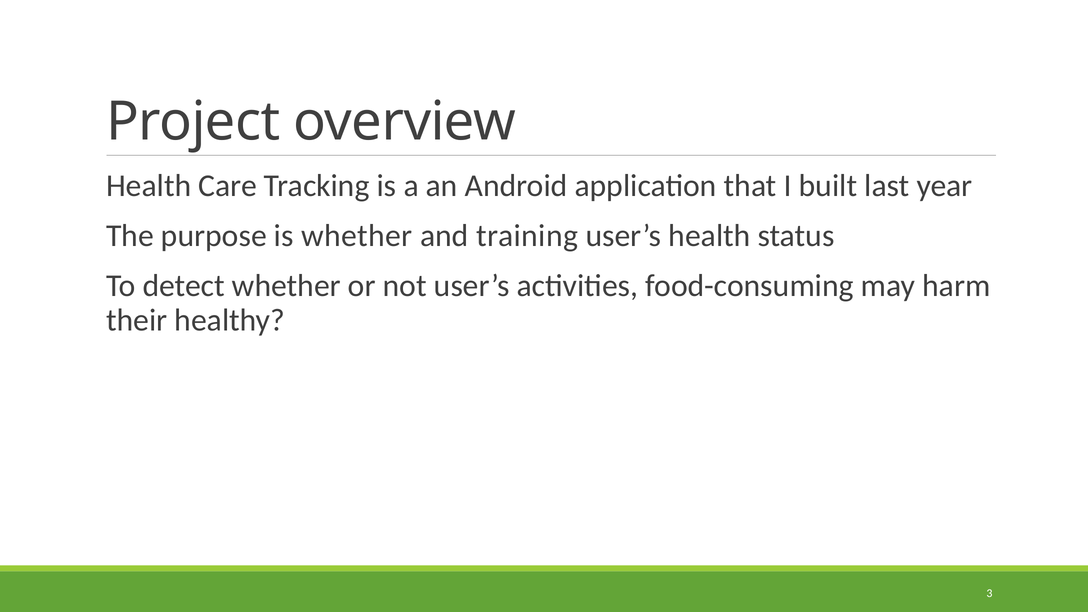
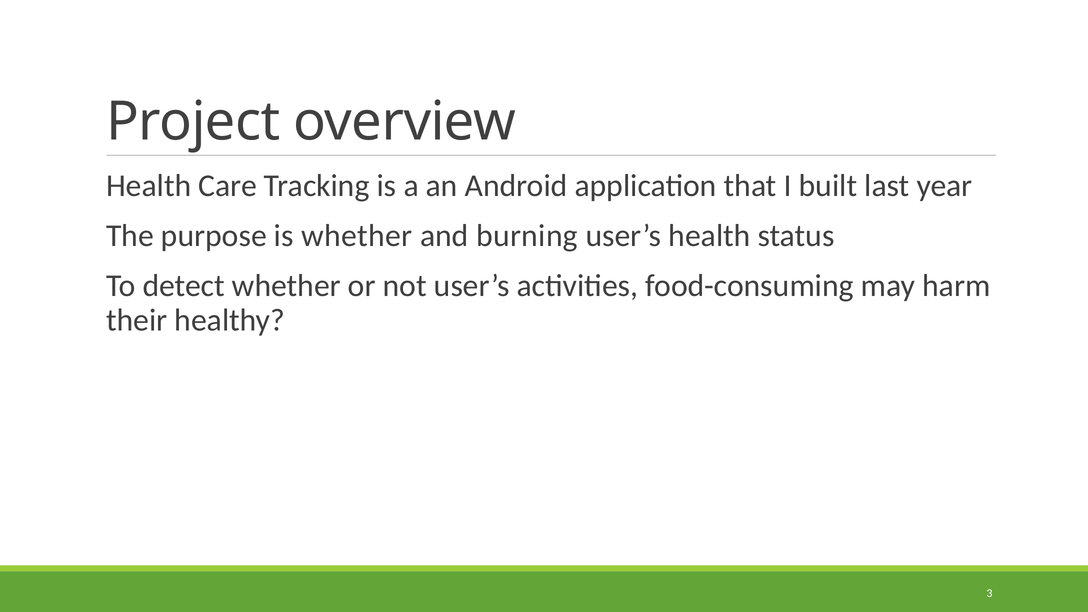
training: training -> burning
